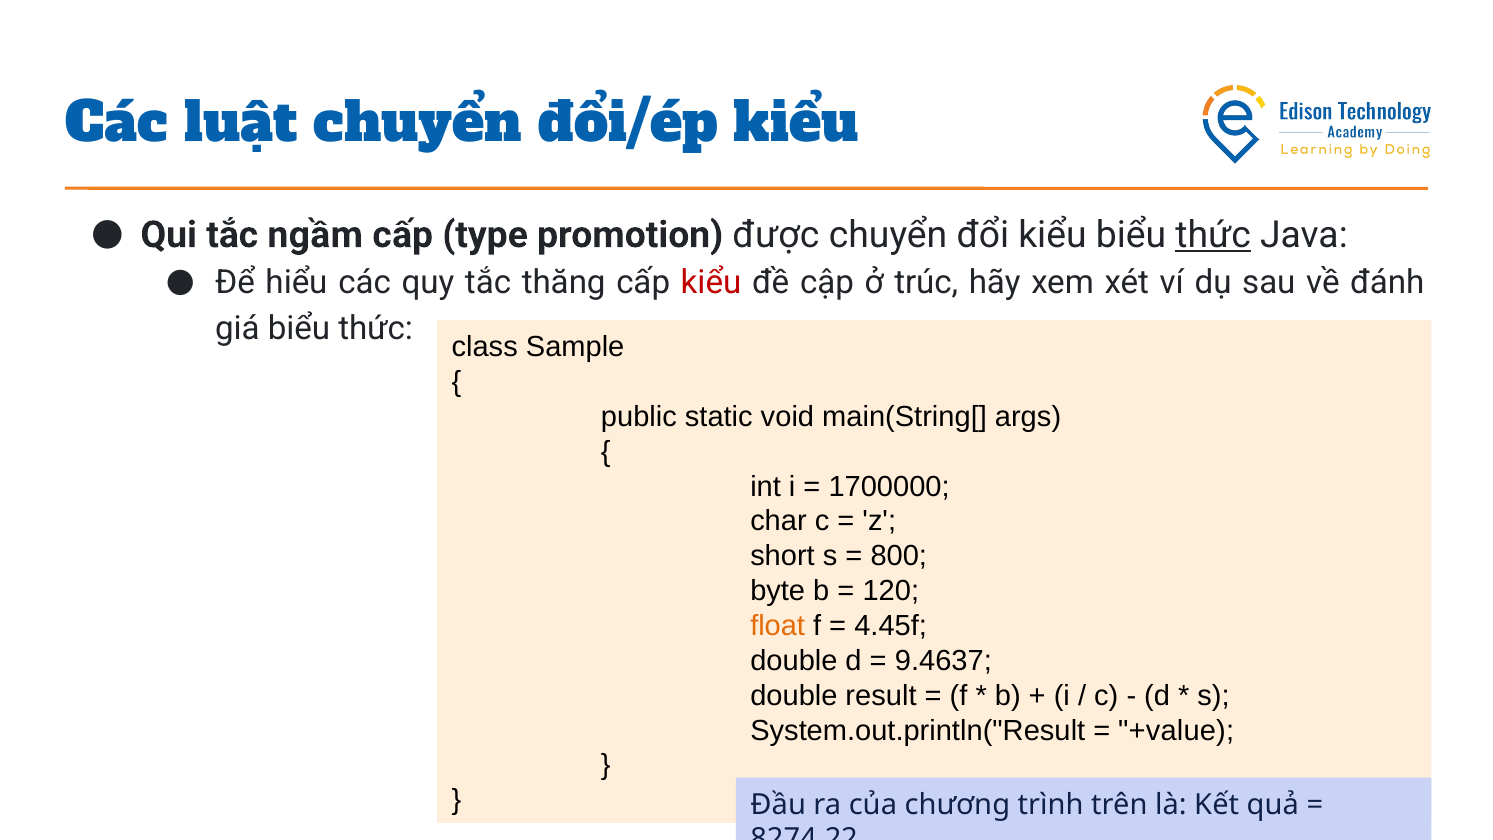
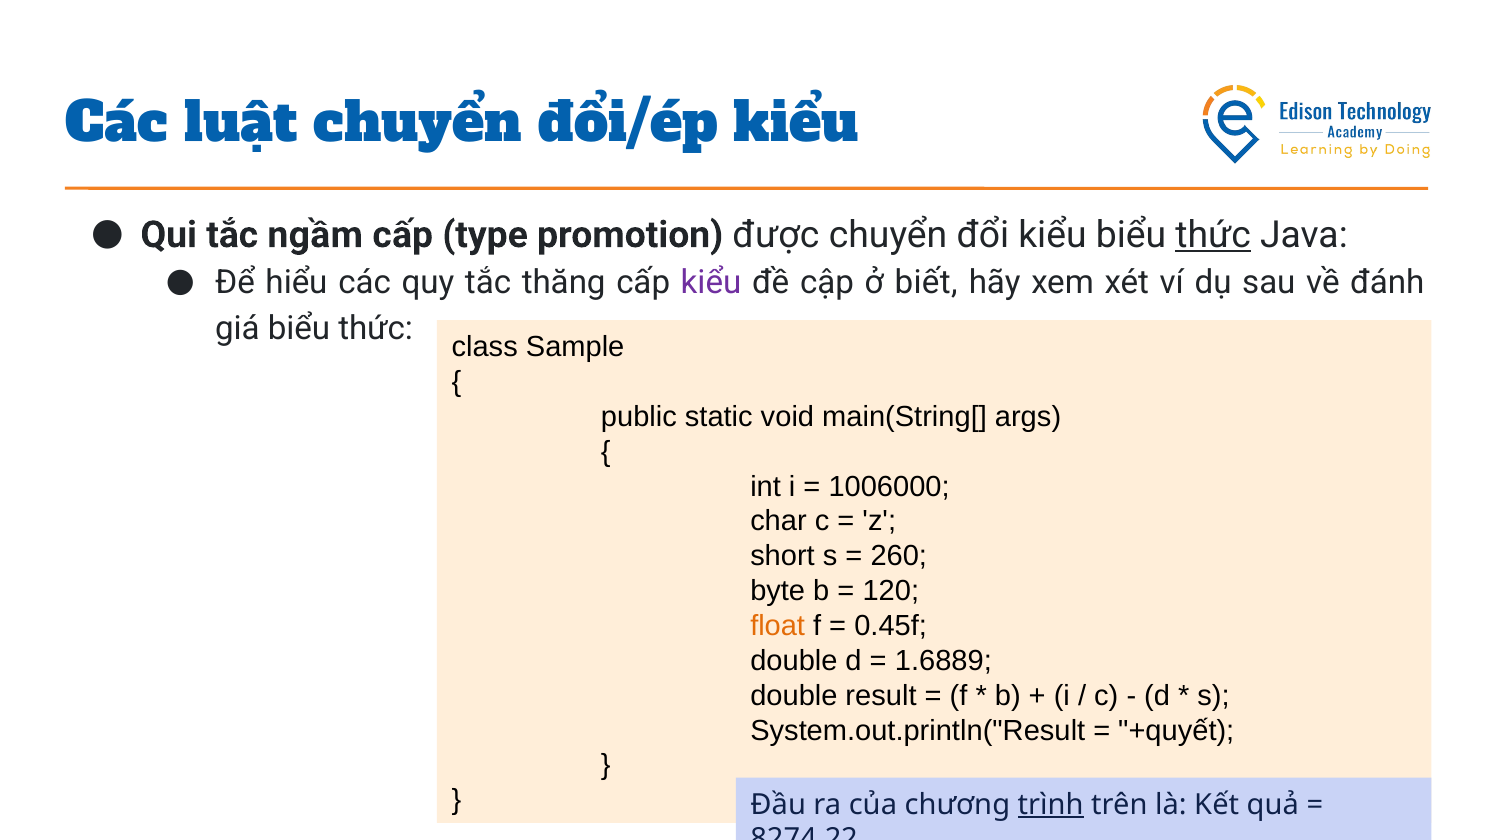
kiểu at (711, 283) colour: red -> purple
trúc: trúc -> biết
1700000: 1700000 -> 1006000
800: 800 -> 260
4.45f: 4.45f -> 0.45f
9.4637: 9.4637 -> 1.6889
+value: +value -> +quyết
trình underline: none -> present
